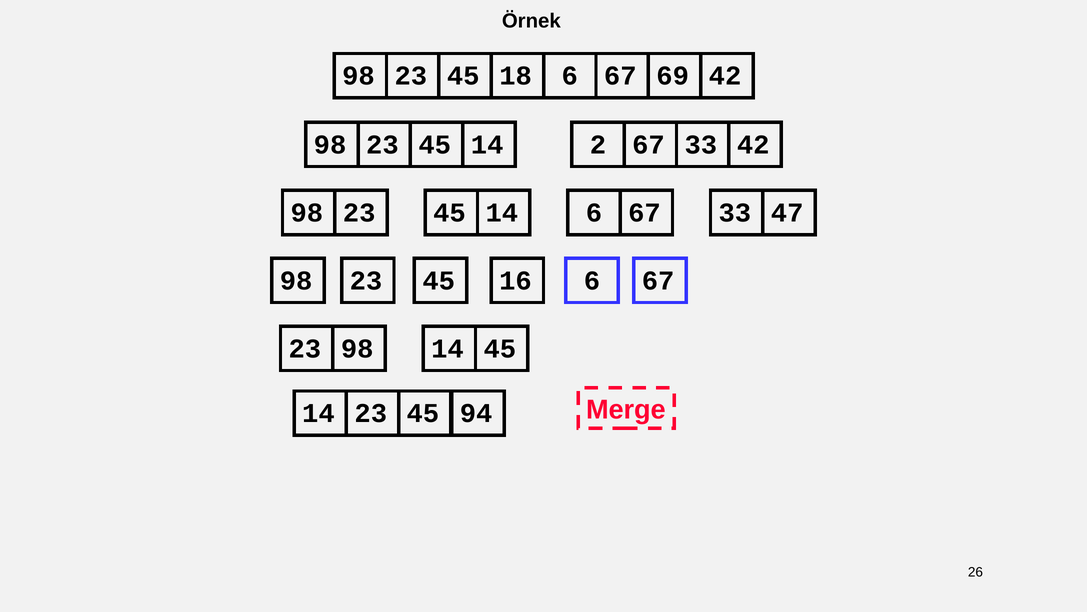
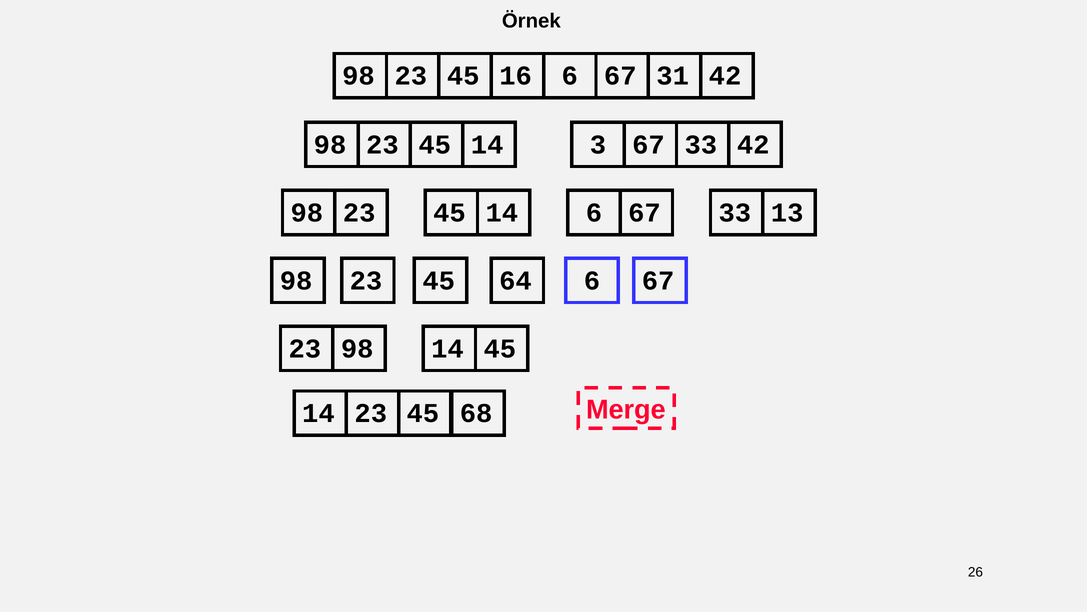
18: 18 -> 16
69: 69 -> 31
2: 2 -> 3
47: 47 -> 13
16: 16 -> 64
94: 94 -> 68
